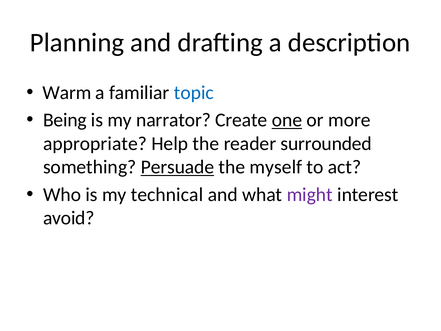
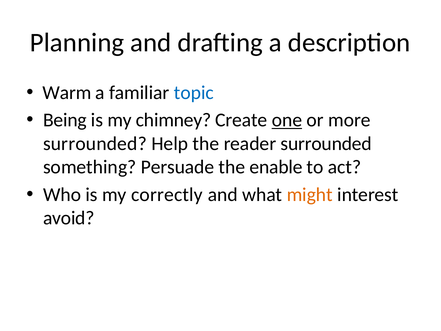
narrator: narrator -> chimney
appropriate at (95, 143): appropriate -> surrounded
Persuade underline: present -> none
myself: myself -> enable
technical: technical -> correctly
might colour: purple -> orange
